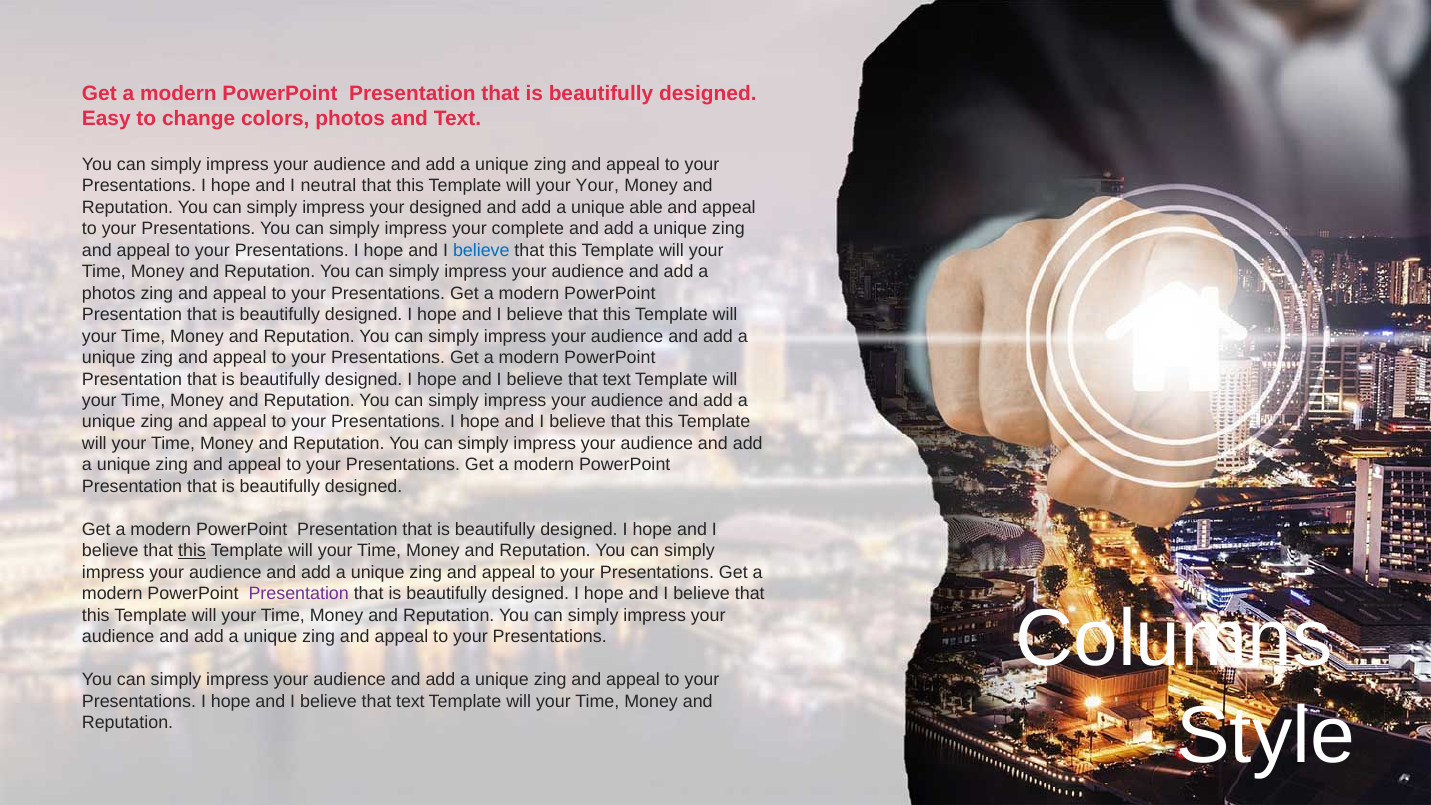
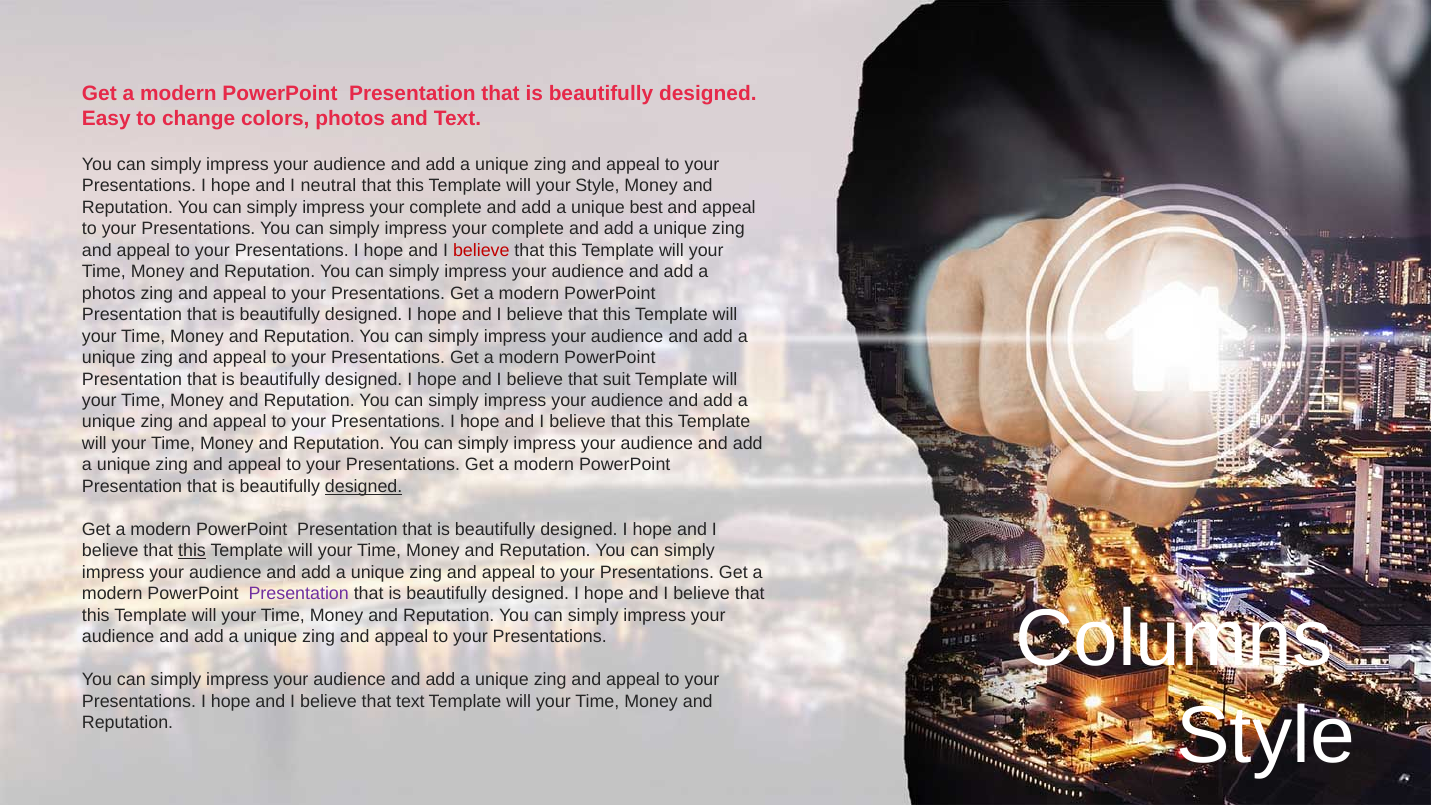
your Your: Your -> Style
designed at (446, 207): designed -> complete
able: able -> best
believe at (481, 250) colour: blue -> red
text at (617, 379): text -> suit
designed at (364, 486) underline: none -> present
